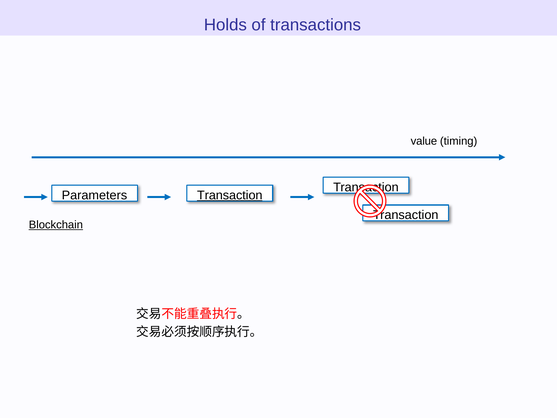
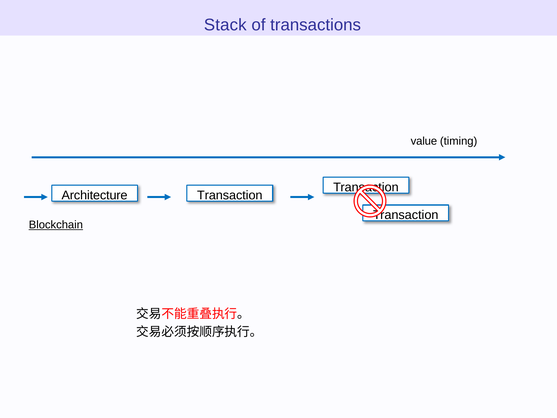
Holds: Holds -> Stack
Parameters: Parameters -> Architecture
Transaction at (230, 195) underline: present -> none
